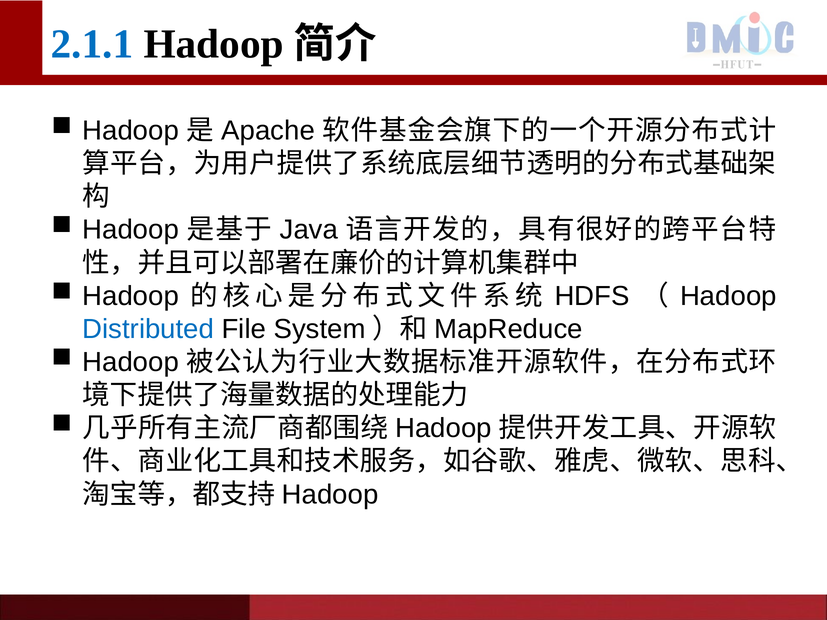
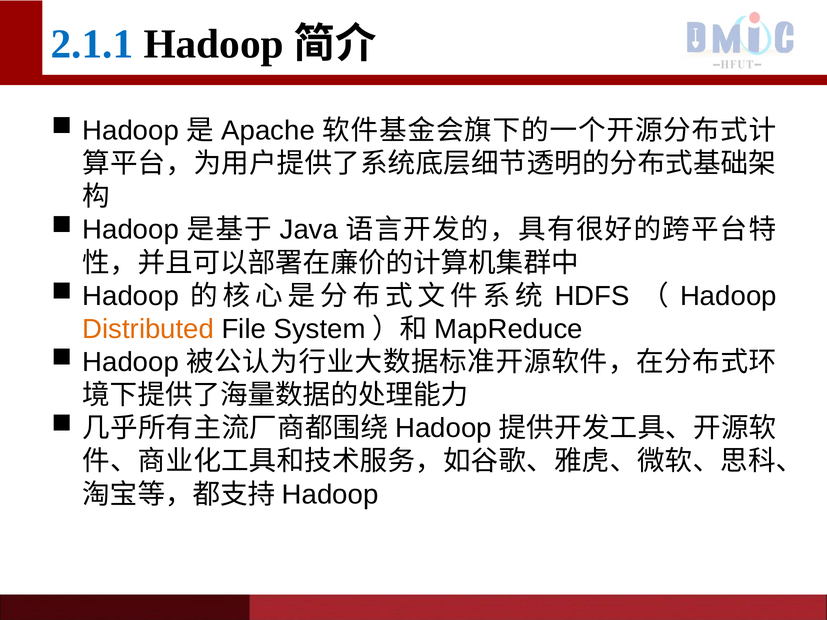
Distributed colour: blue -> orange
